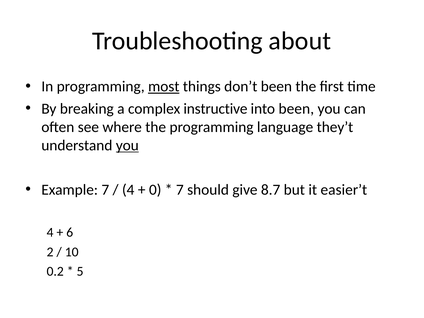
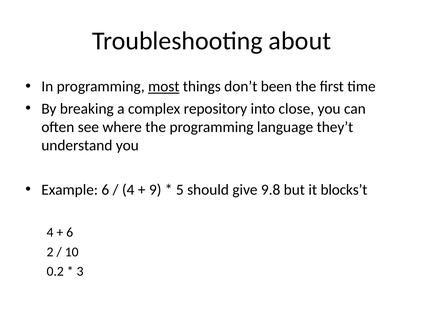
instructive: instructive -> repository
into been: been -> close
you at (127, 145) underline: present -> none
Example 7: 7 -> 6
0: 0 -> 9
7 at (180, 190): 7 -> 5
8.7: 8.7 -> 9.8
easier’t: easier’t -> blocks’t
5: 5 -> 3
